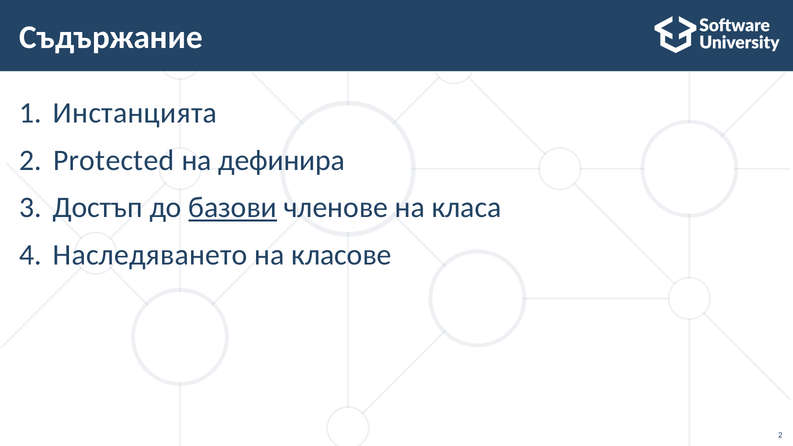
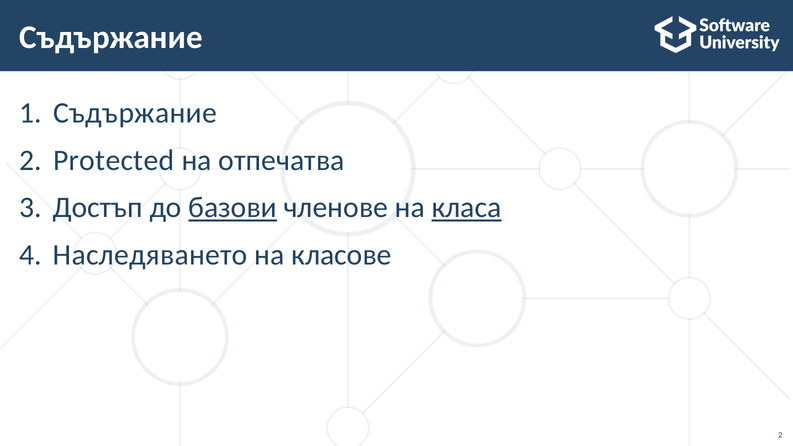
Инстанцията at (135, 113): Инстанцията -> Съдържание
дефинира: дефинира -> отпечатва
класа underline: none -> present
